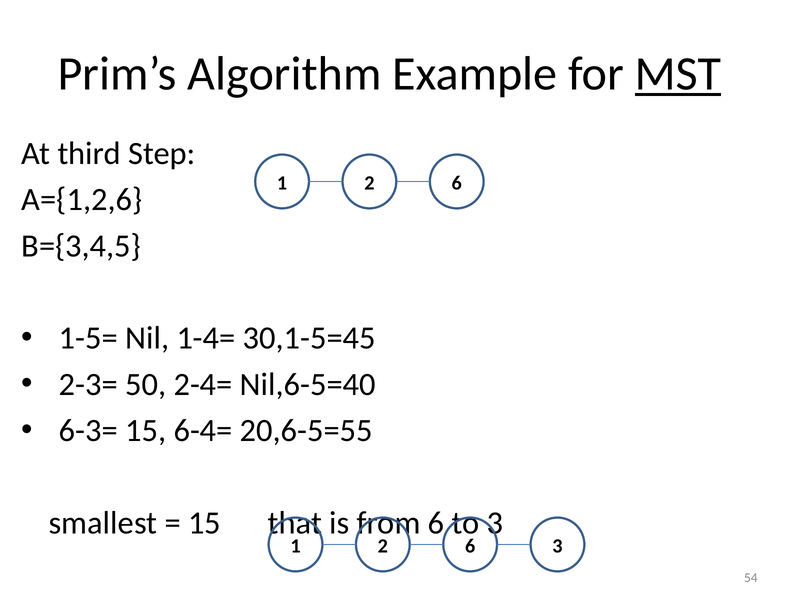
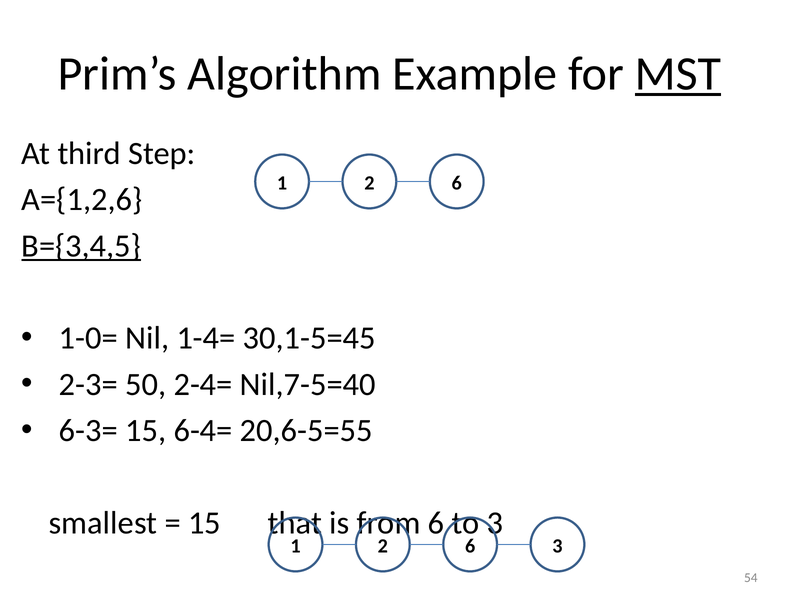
B={3,4,5 underline: none -> present
1-5=: 1-5= -> 1-0=
Nil,6-5=40: Nil,6-5=40 -> Nil,7-5=40
